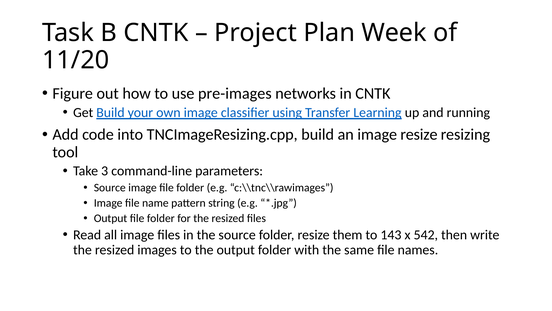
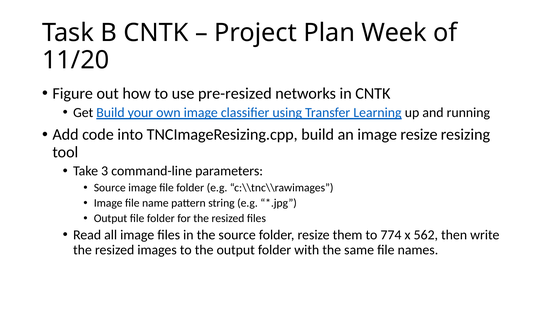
pre-images: pre-images -> pre-resized
143: 143 -> 774
542: 542 -> 562
